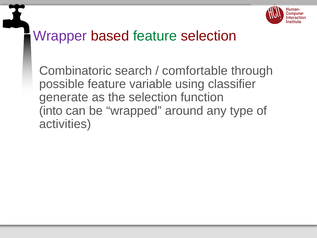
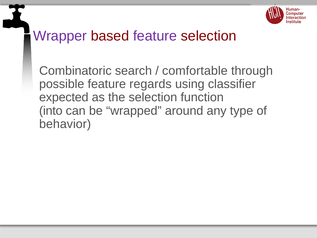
feature at (155, 36) colour: green -> purple
variable: variable -> regards
generate: generate -> expected
activities: activities -> behavior
